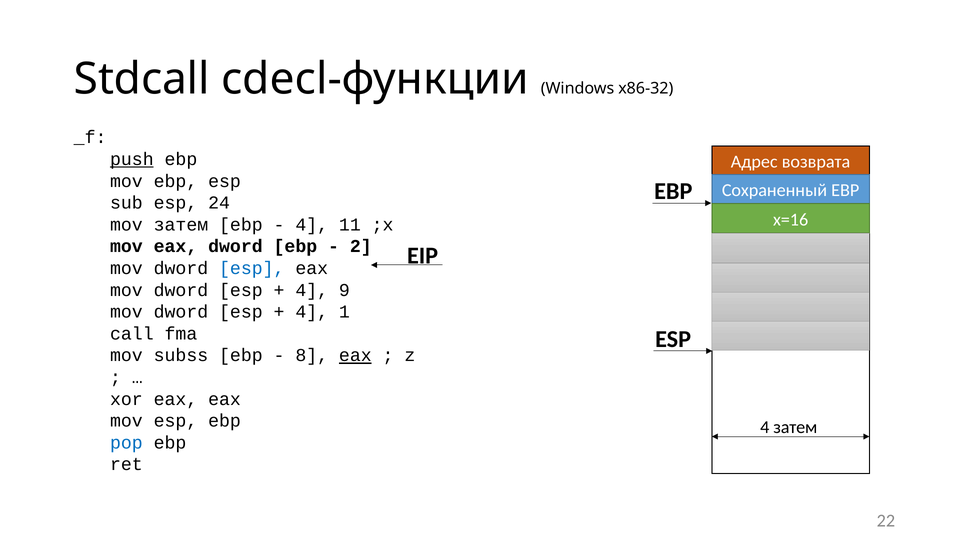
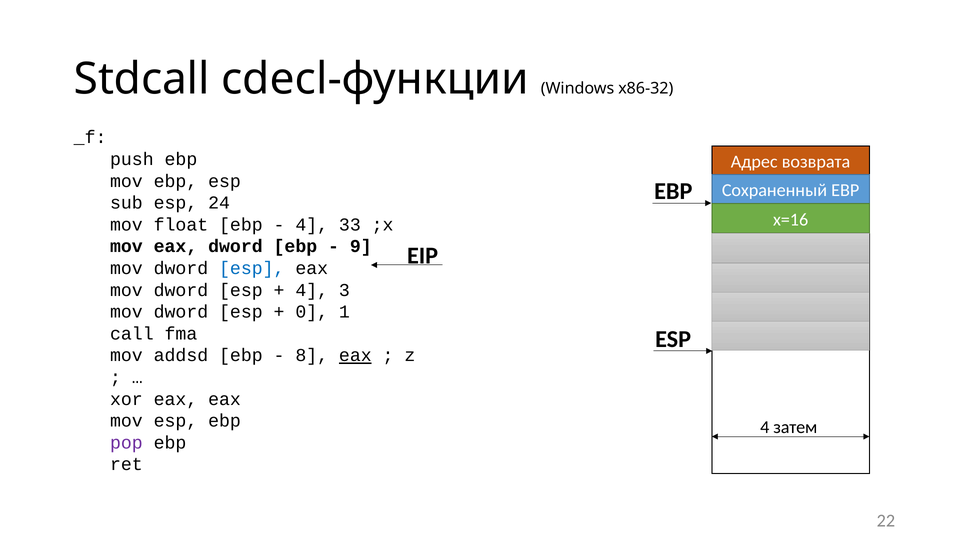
push underline: present -> none
mov затем: затем -> float
11: 11 -> 33
2: 2 -> 9
9: 9 -> 3
4 at (312, 312): 4 -> 0
subss: subss -> addsd
pop colour: blue -> purple
